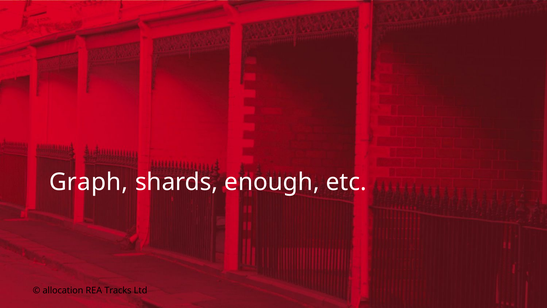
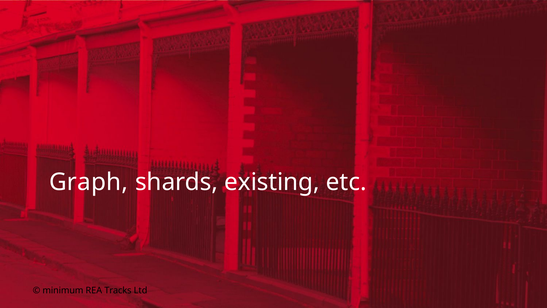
enough: enough -> existing
allocation: allocation -> minimum
